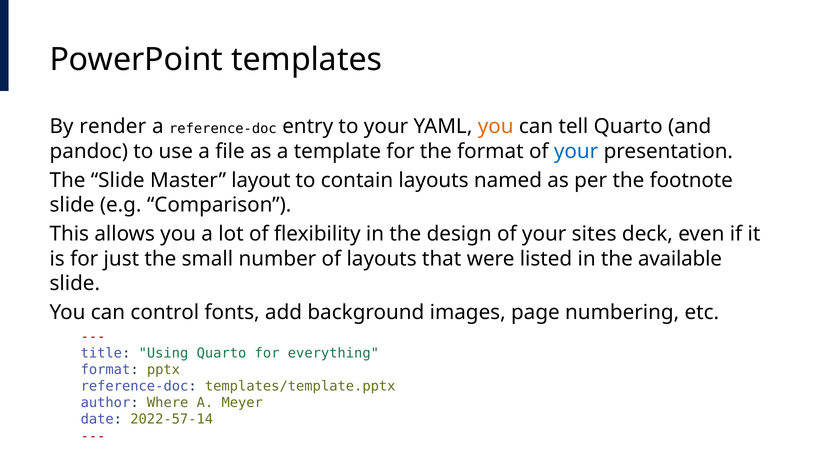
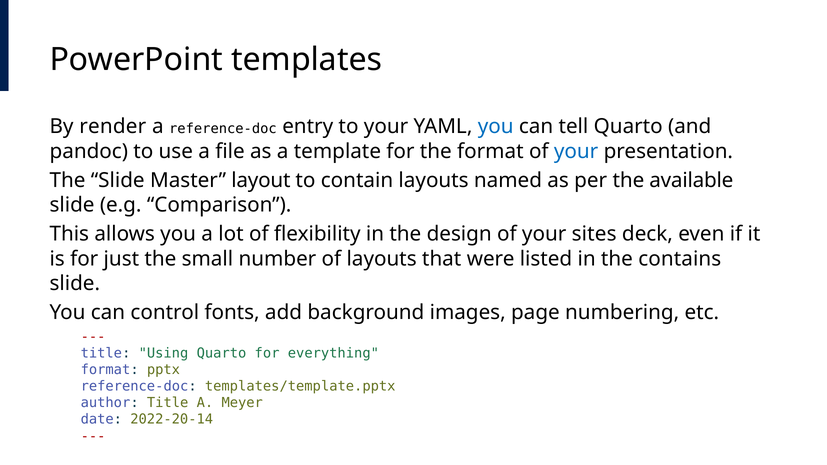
you at (496, 127) colour: orange -> blue
footnote: footnote -> available
available: available -> contains
author Where: Where -> Title
2022-57-14: 2022-57-14 -> 2022-20-14
